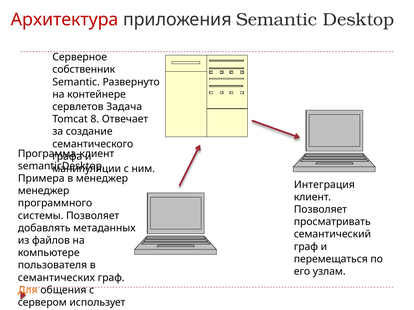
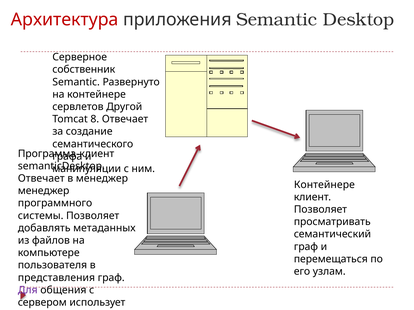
Задача: Задача -> Другой
Примера at (41, 179): Примера -> Отвечает
Интеграция at (324, 185): Интеграция -> Контейнере
семантических: семантических -> представления
Для colour: orange -> purple
